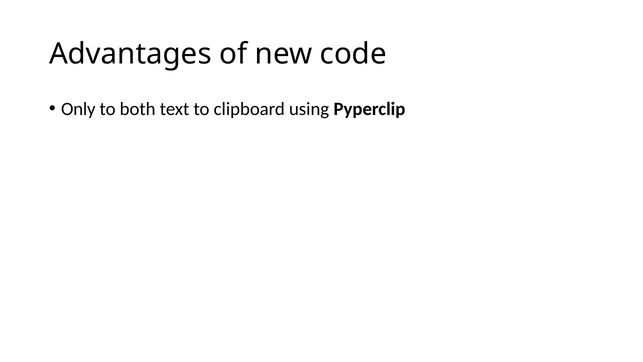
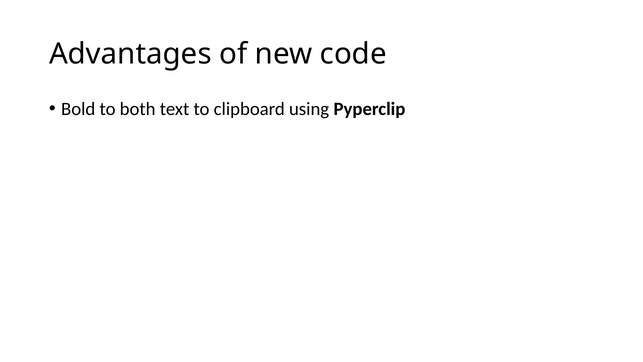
Only: Only -> Bold
